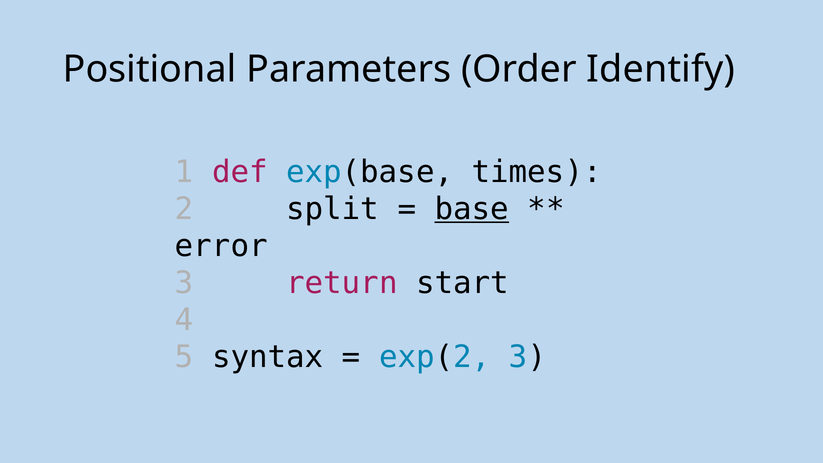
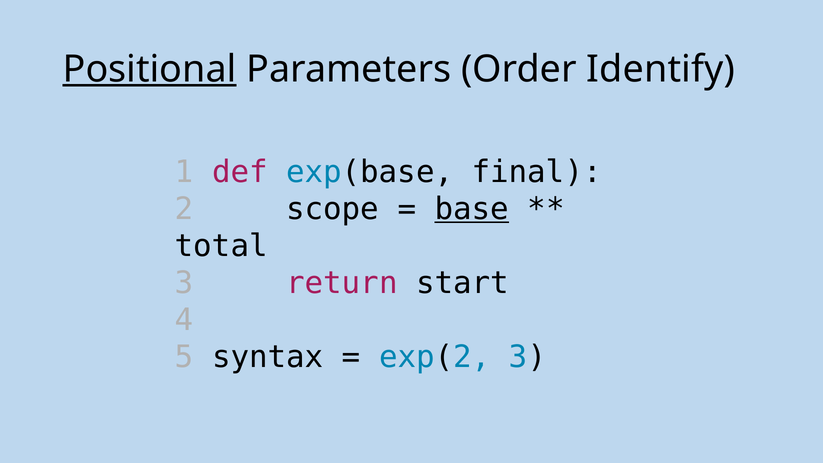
Positional underline: none -> present
times: times -> final
split: split -> scope
error: error -> total
